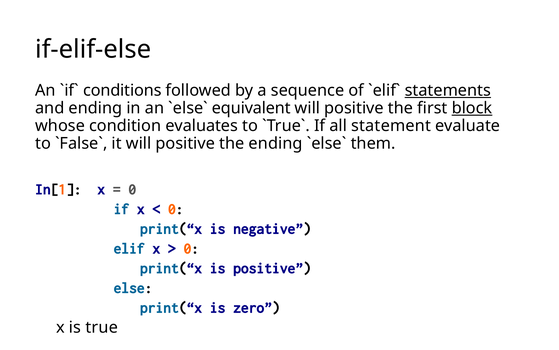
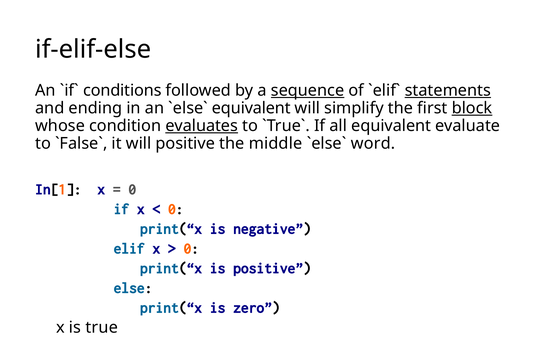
sequence underline: none -> present
positive at (354, 108): positive -> simplify
evaluates underline: none -> present
all statement: statement -> equivalent
the ending: ending -> middle
them: them -> word
